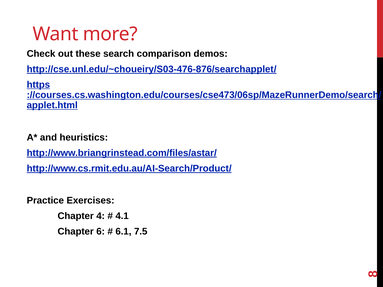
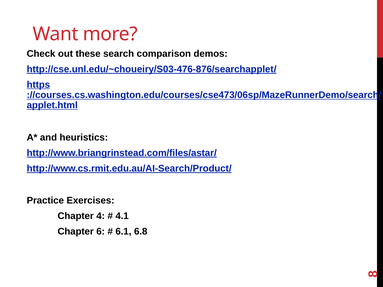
7.5: 7.5 -> 6.8
